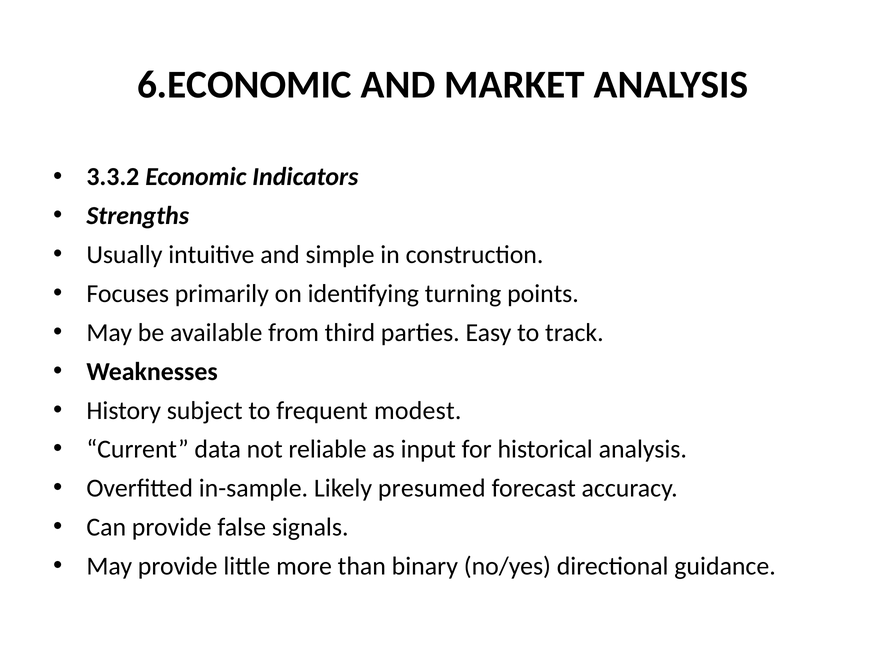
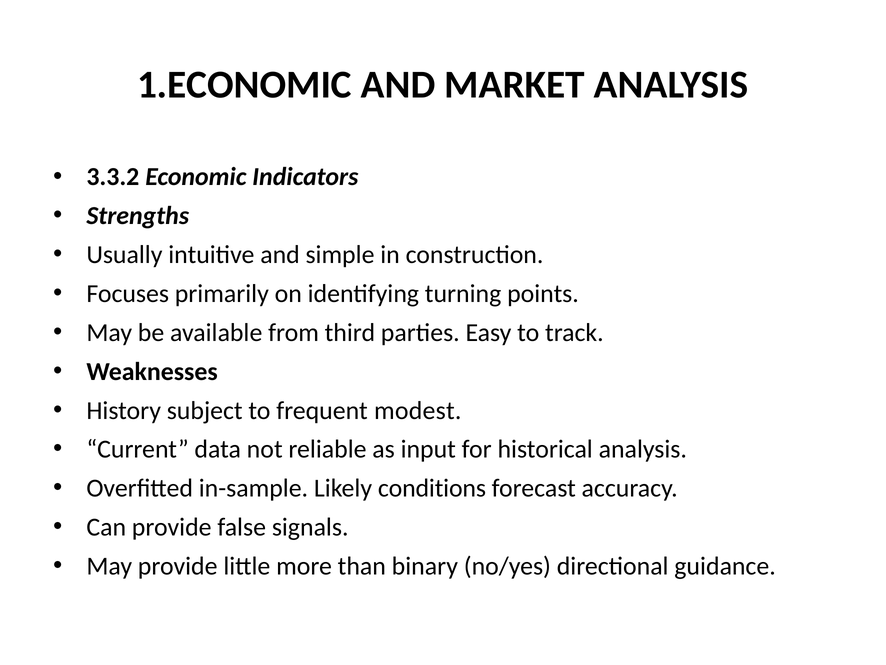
6.ECONOMIC: 6.ECONOMIC -> 1.ECONOMIC
presumed: presumed -> conditions
